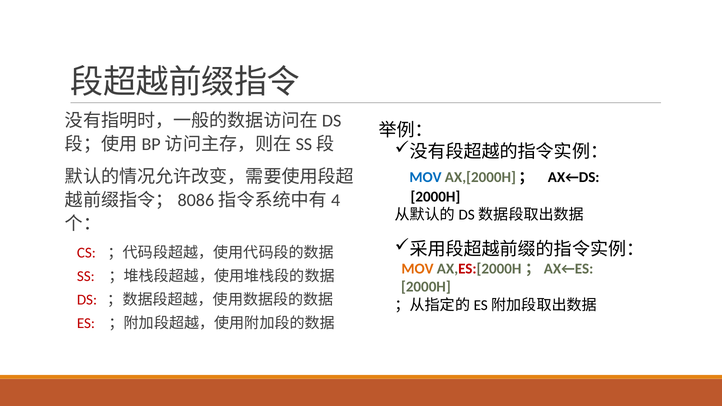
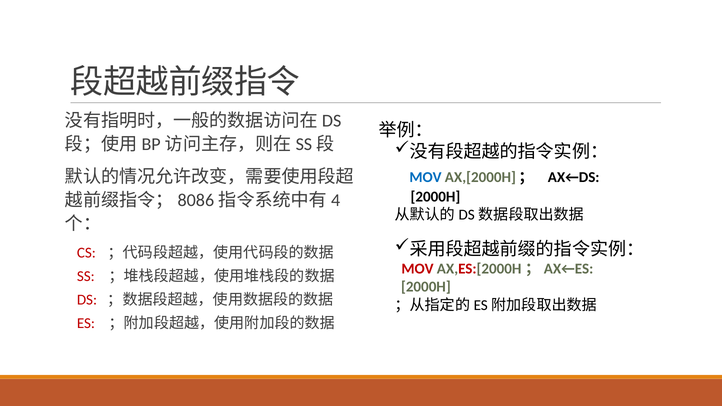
MOV at (418, 269) colour: orange -> red
